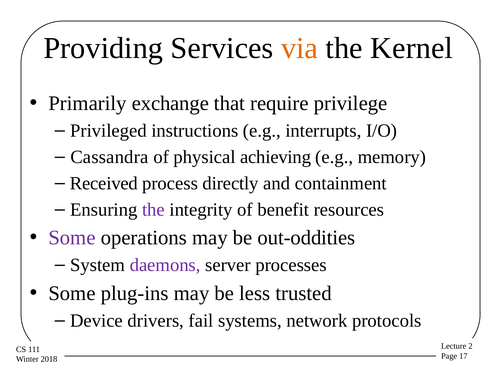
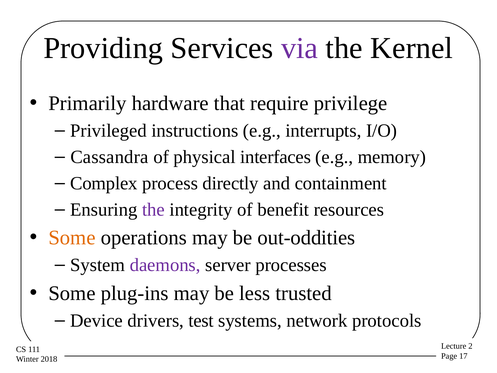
via colour: orange -> purple
exchange: exchange -> hardware
achieving: achieving -> interfaces
Received: Received -> Complex
Some at (72, 238) colour: purple -> orange
fail: fail -> test
